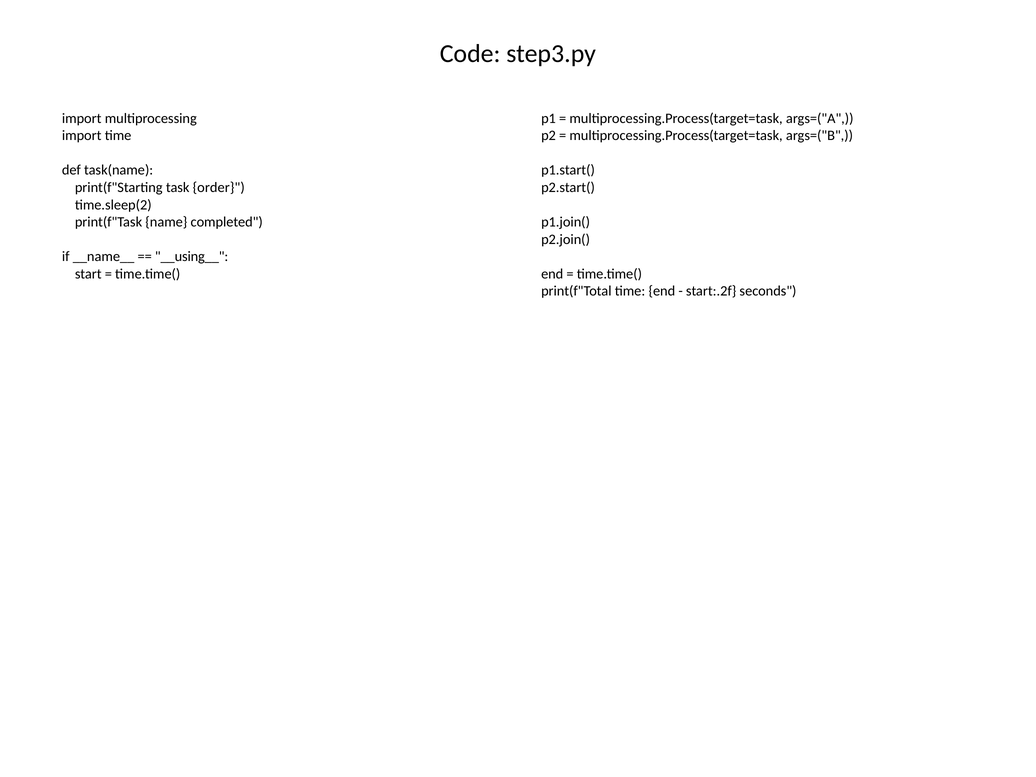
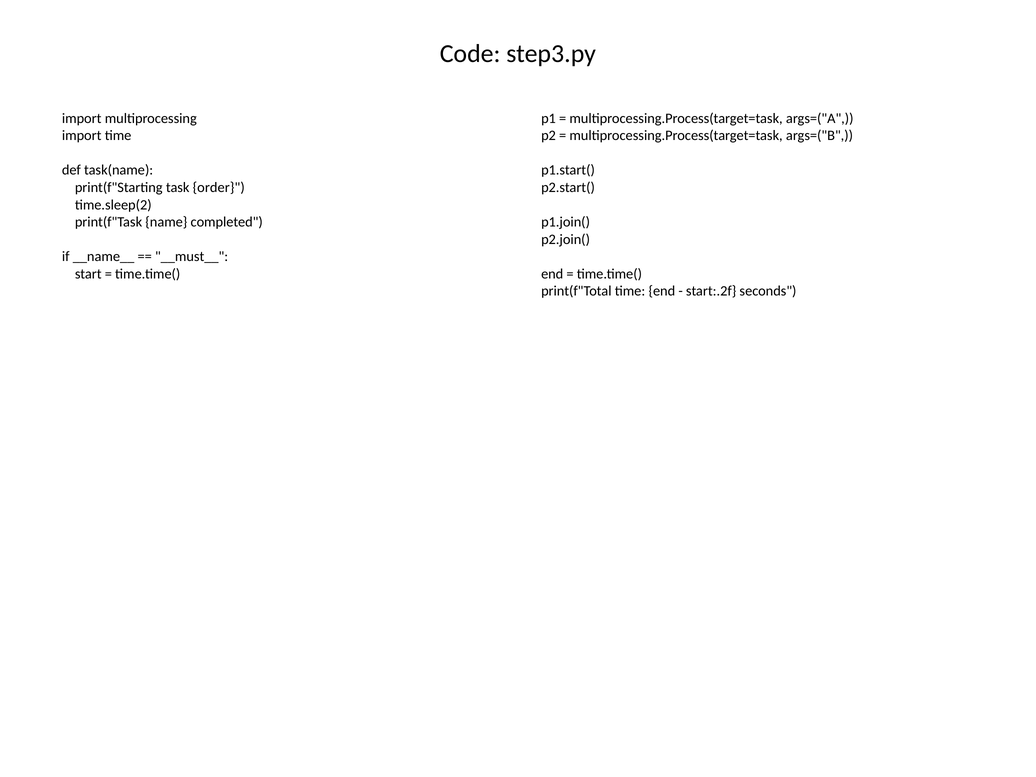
__using__: __using__ -> __must__
